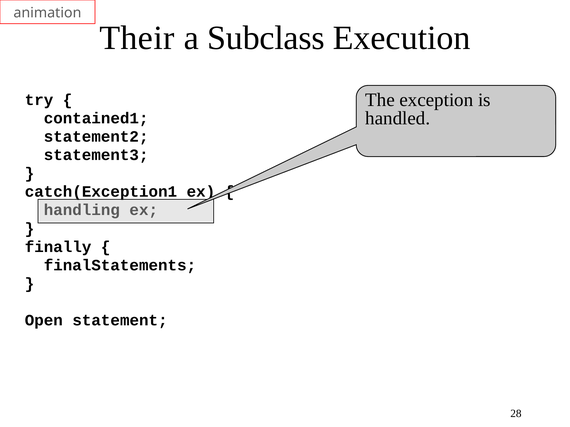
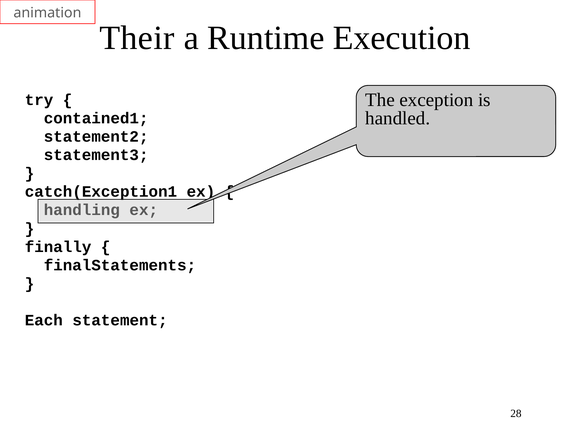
Subclass: Subclass -> Runtime
Open: Open -> Each
